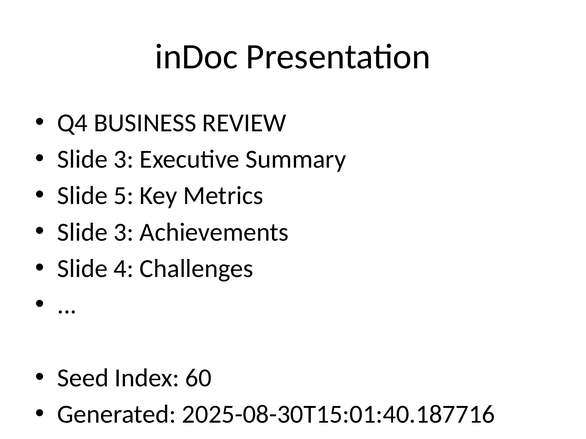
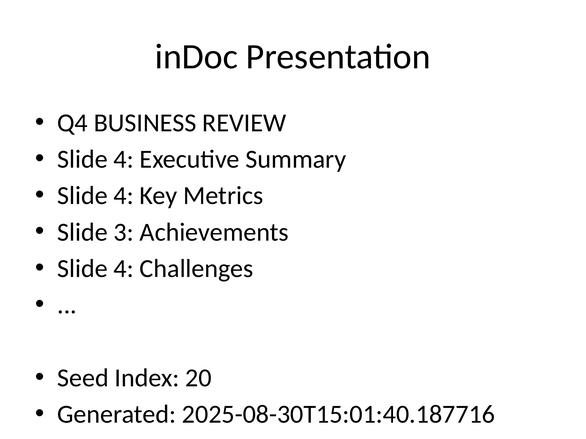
3 at (124, 159): 3 -> 4
5 at (124, 196): 5 -> 4
60: 60 -> 20
